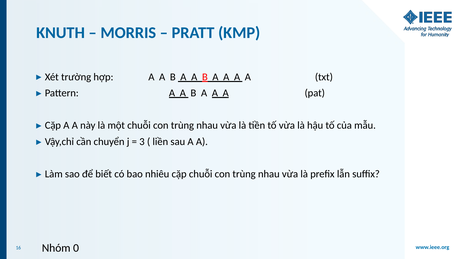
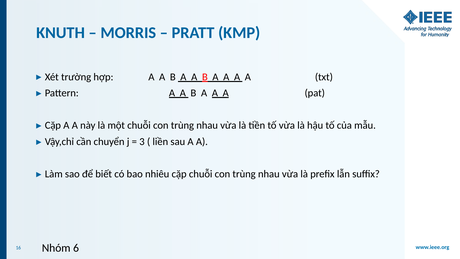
0: 0 -> 6
